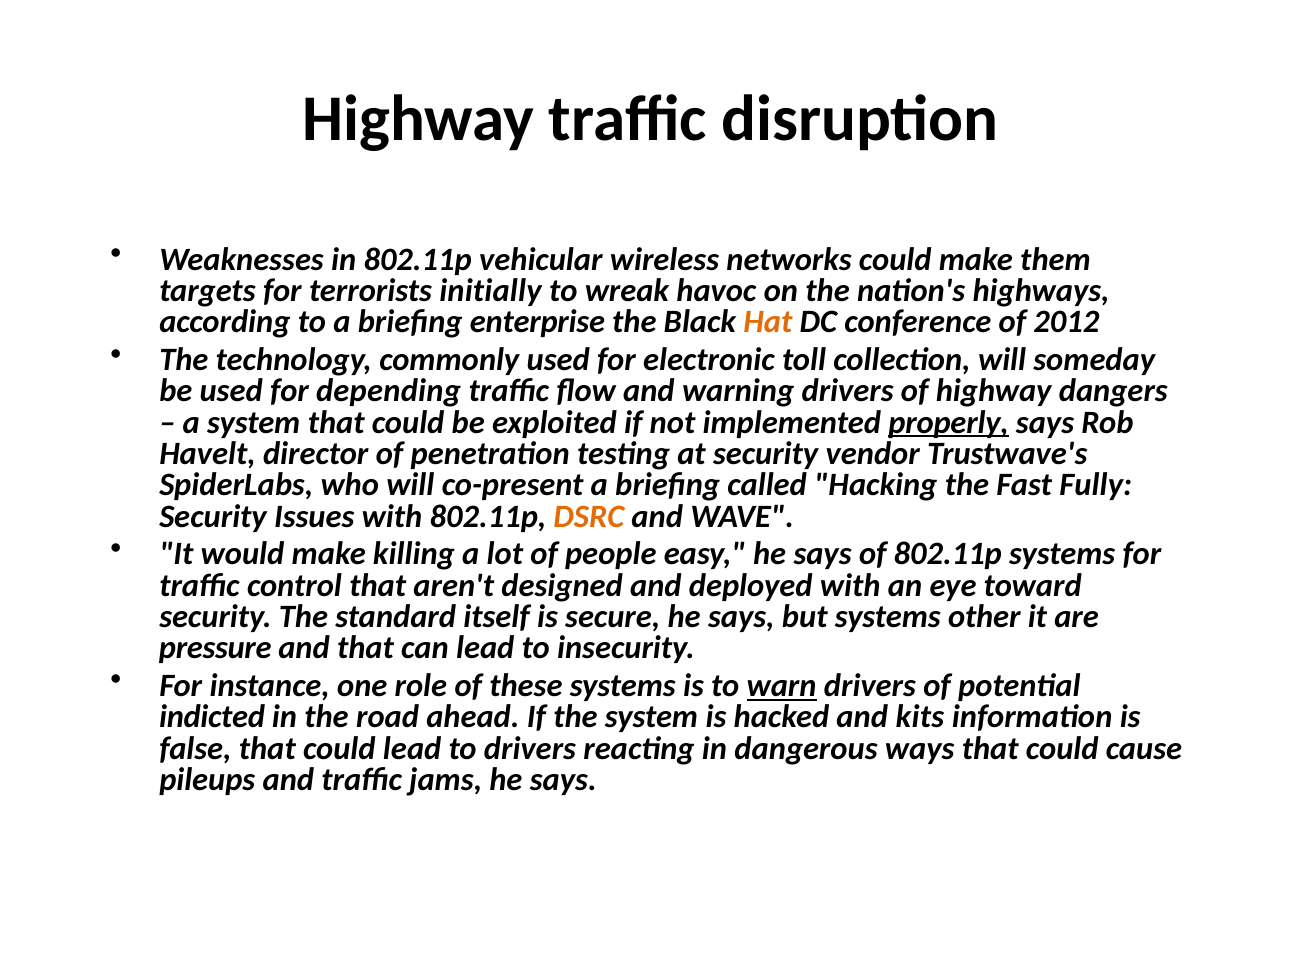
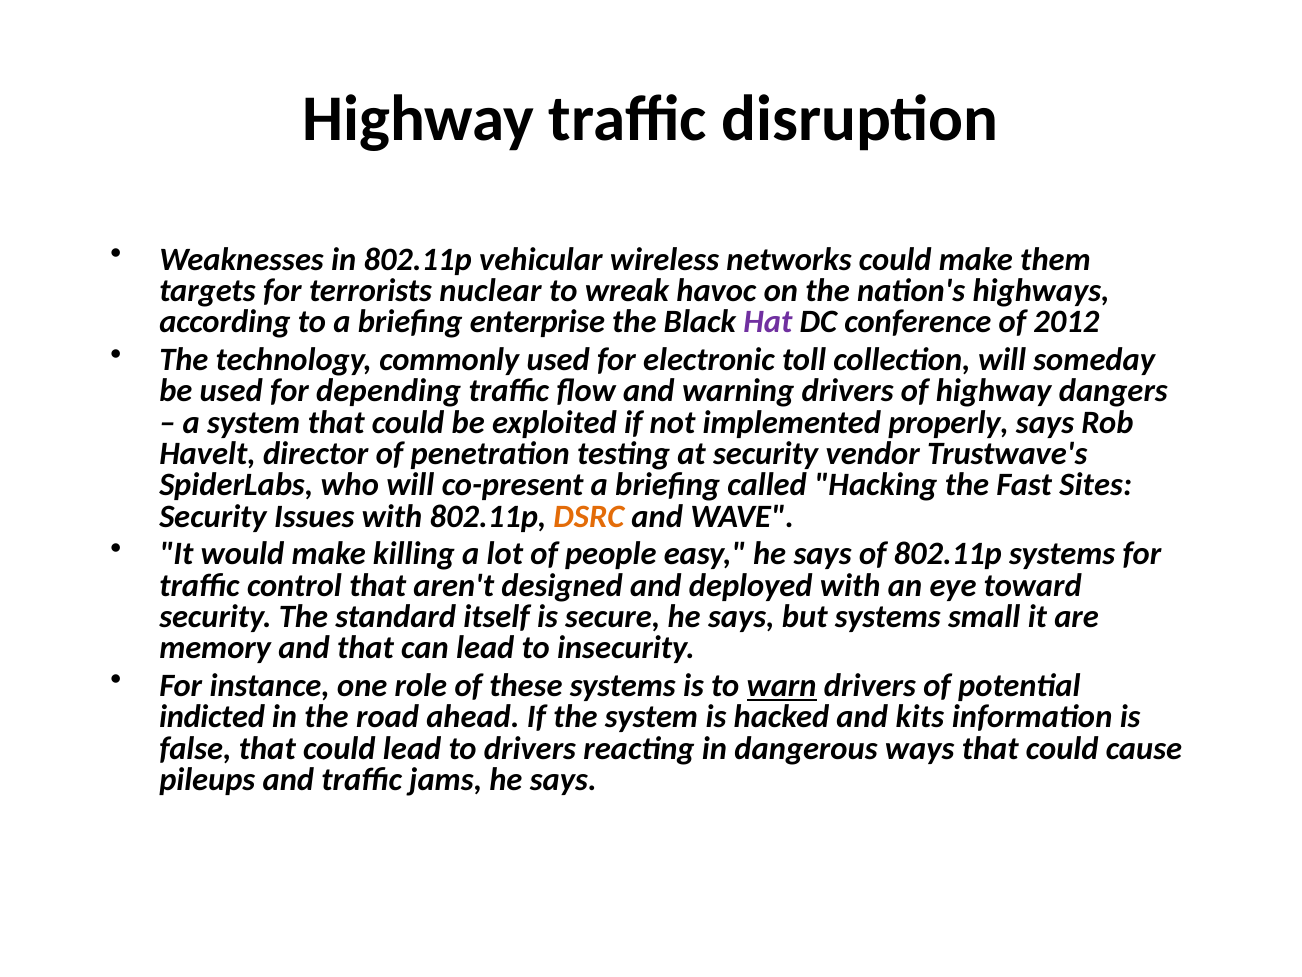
initially: initially -> nuclear
Hat colour: orange -> purple
properly underline: present -> none
Fully: Fully -> Sites
other: other -> small
pressure: pressure -> memory
